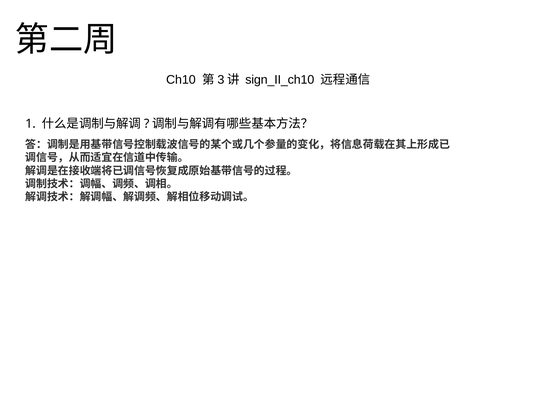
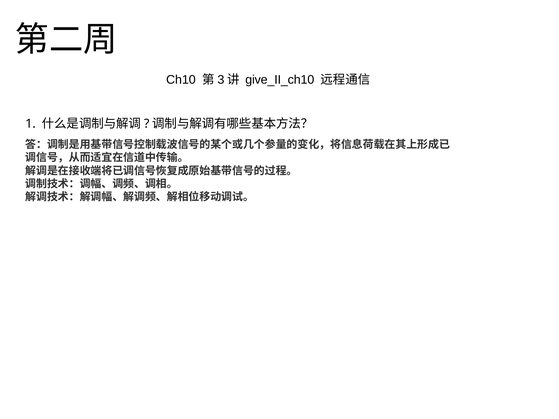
sign_II_ch10: sign_II_ch10 -> give_II_ch10
